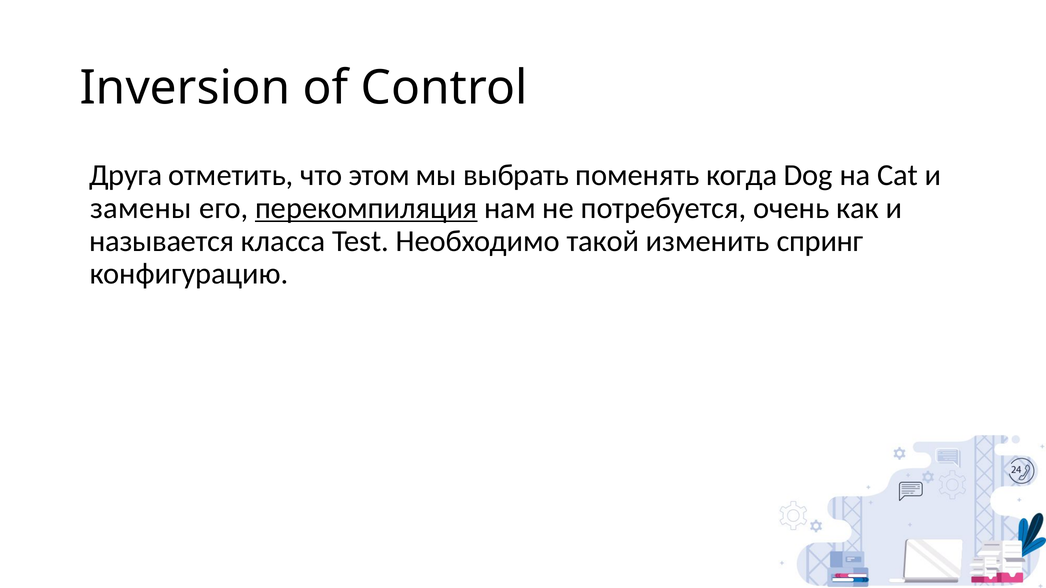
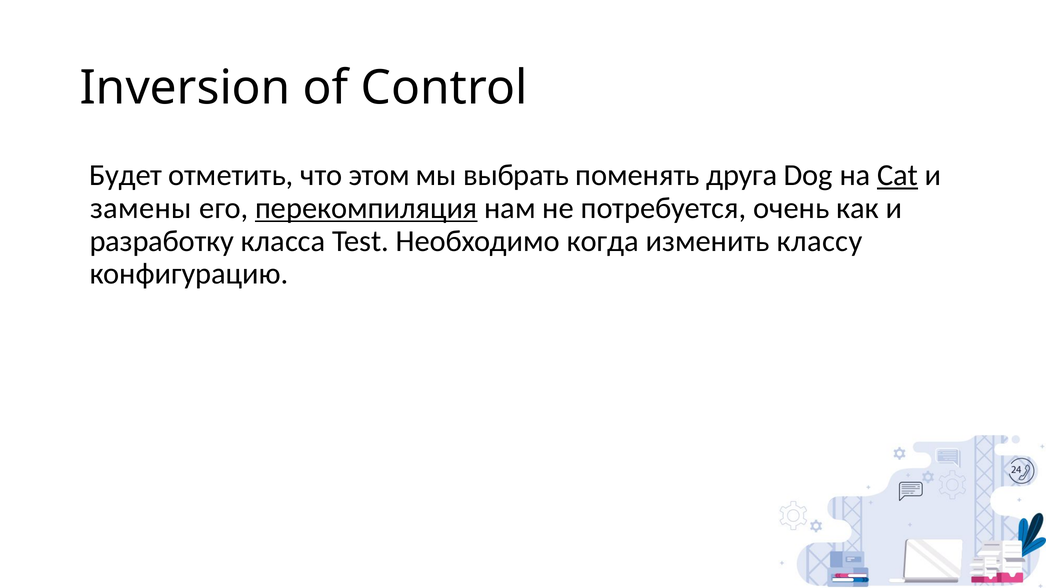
Друга: Друга -> Будет
когда: когда -> друга
Cat underline: none -> present
называется: называется -> разработку
такой: такой -> когда
спринг: спринг -> классу
